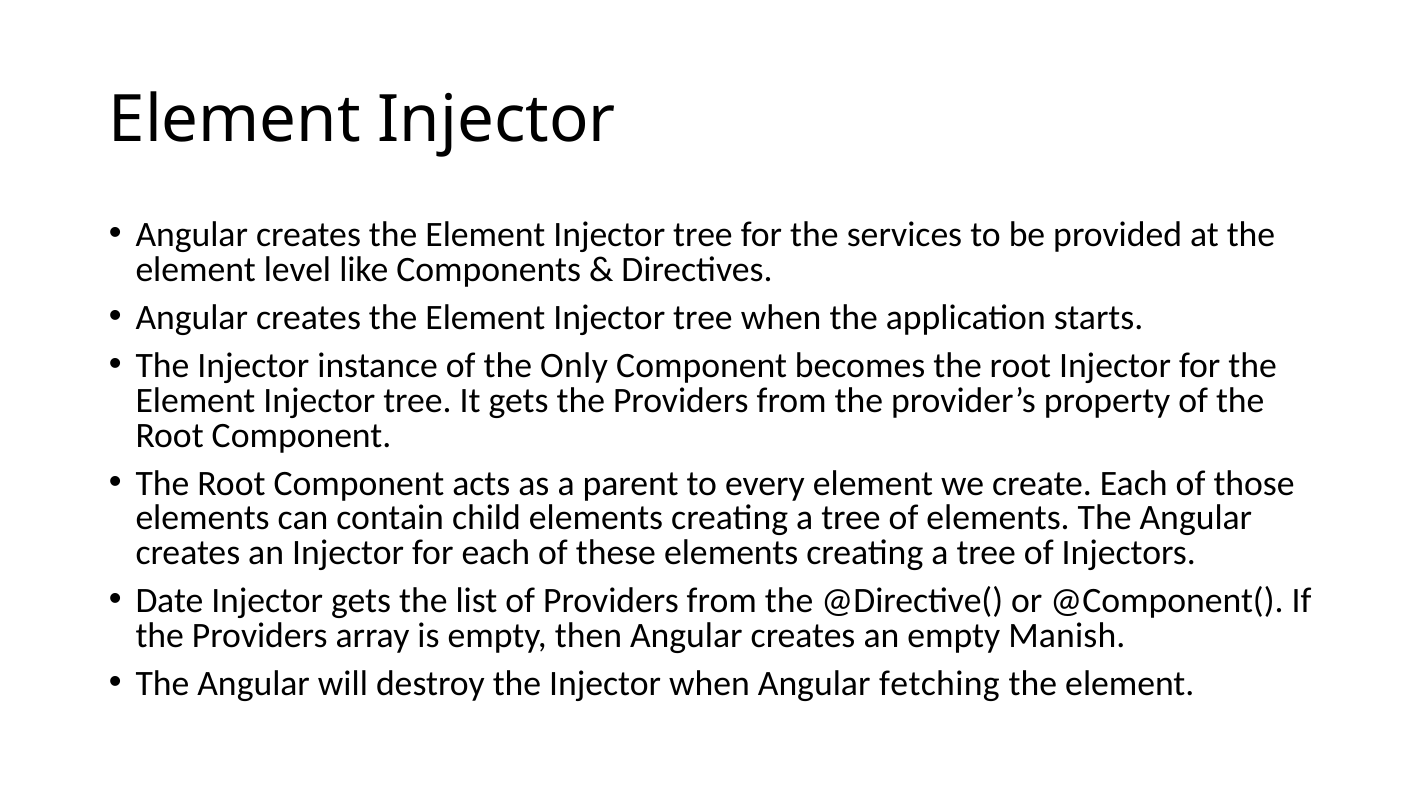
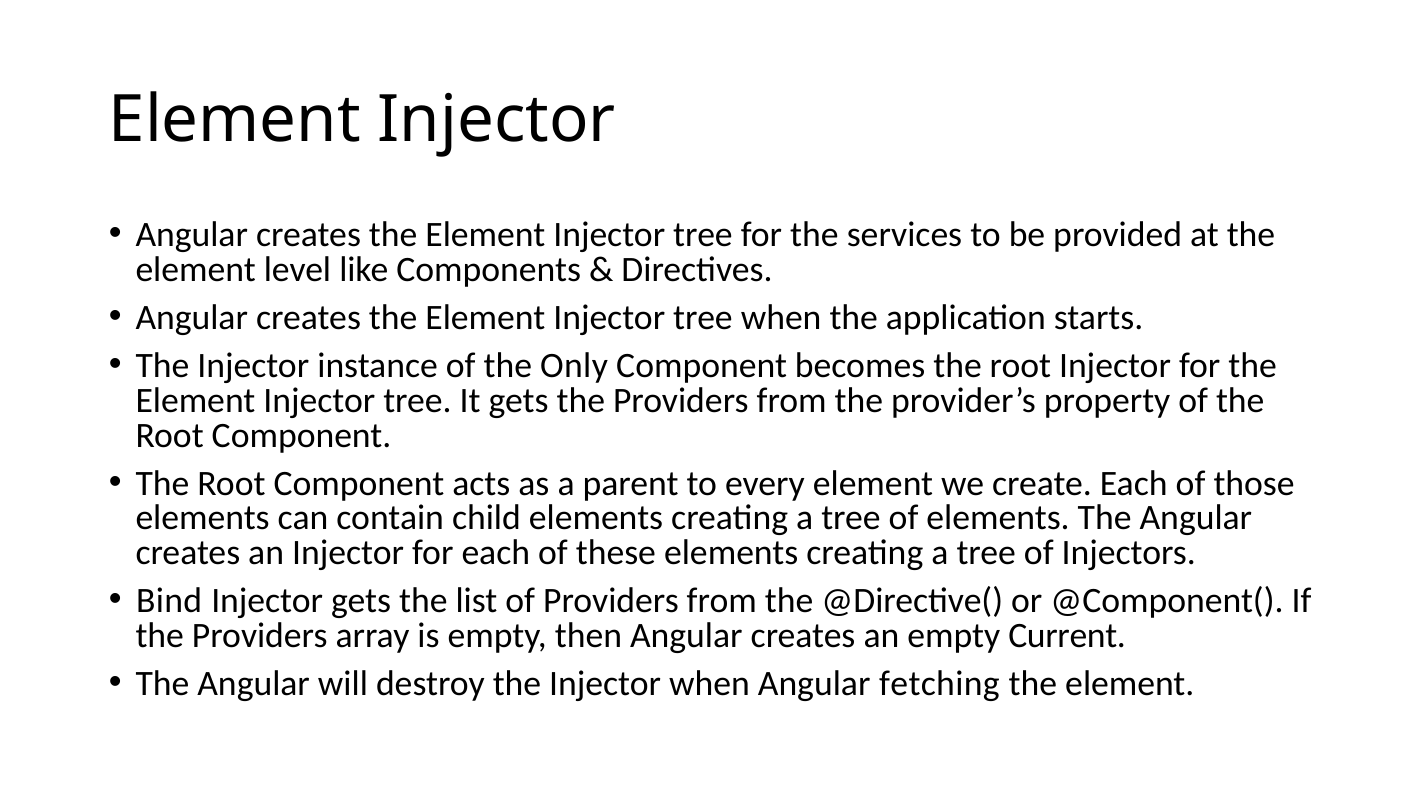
Date: Date -> Bind
Manish: Manish -> Current
